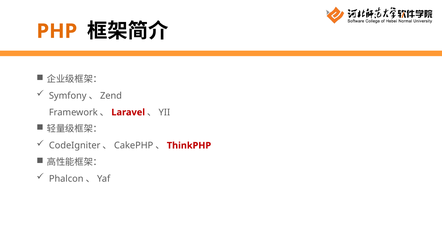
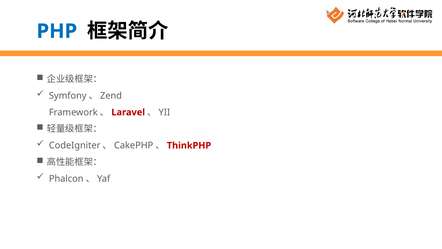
PHP colour: orange -> blue
